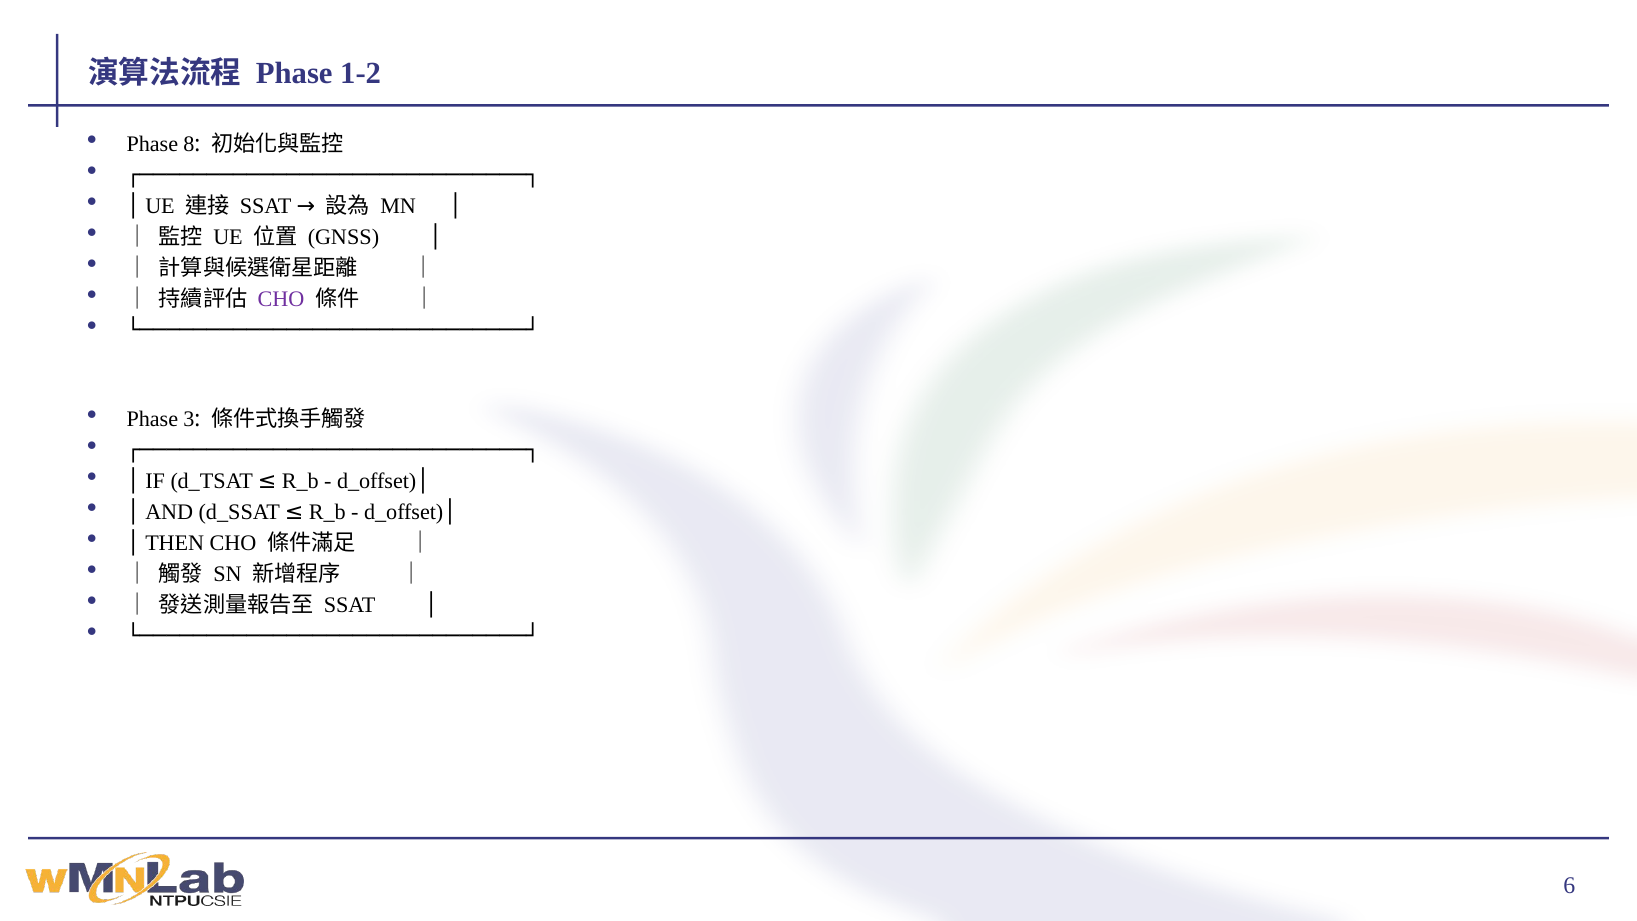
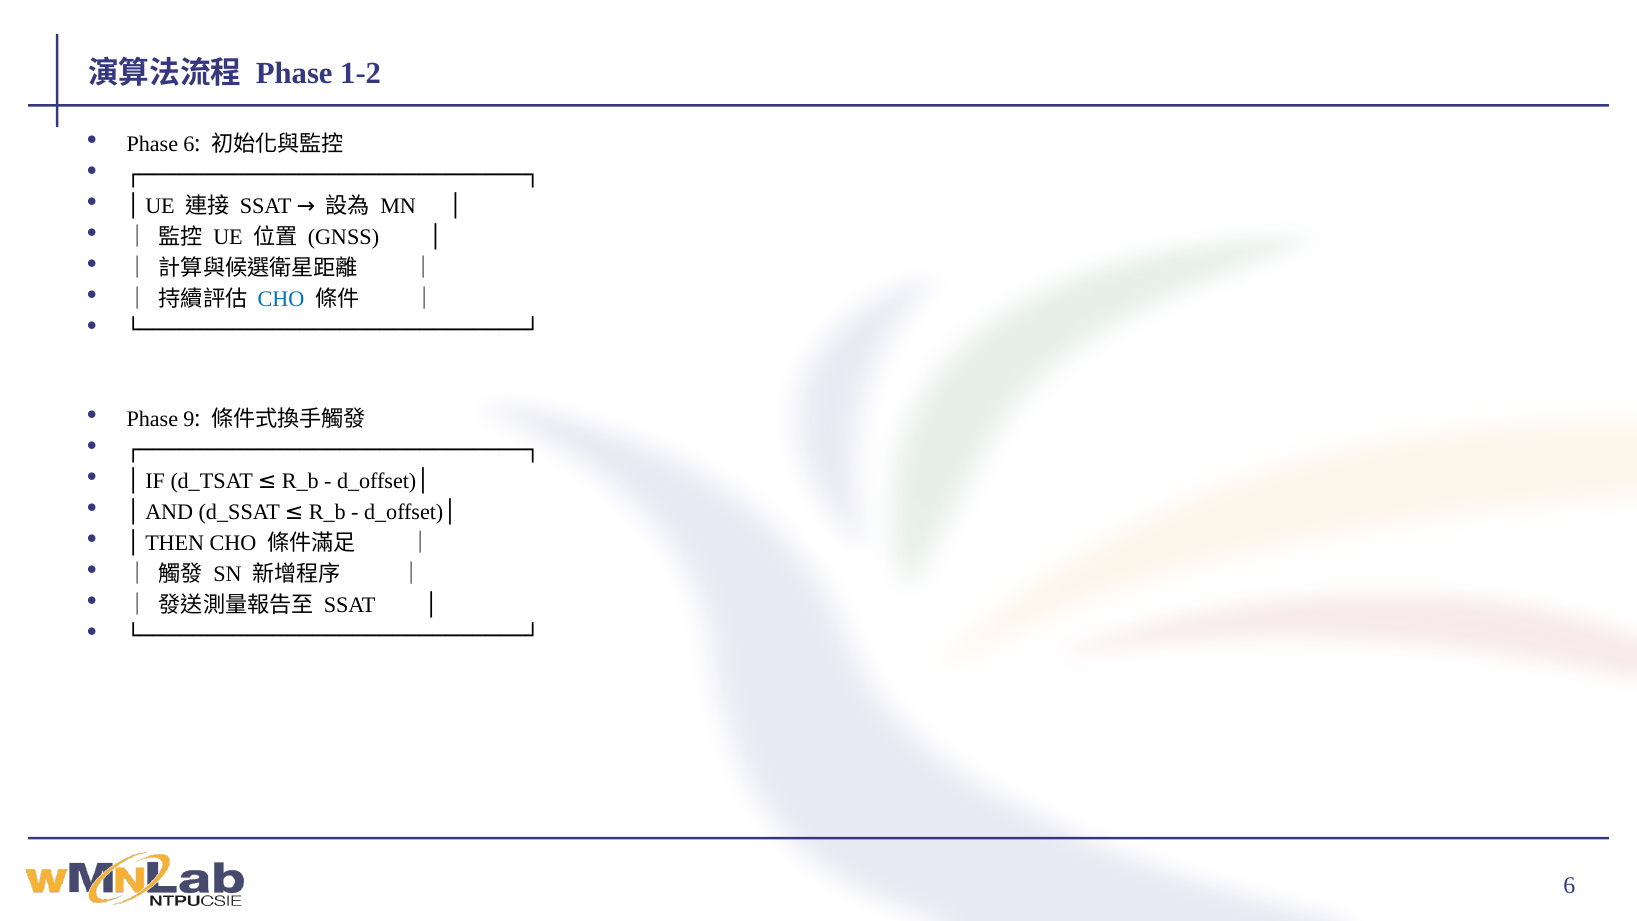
Phase 8: 8 -> 6
CHO at (281, 299) colour: purple -> blue
3: 3 -> 9
